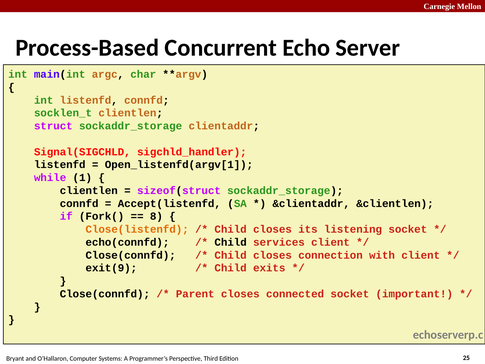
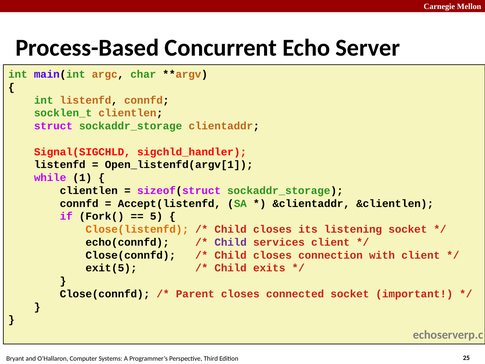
8: 8 -> 5
Child at (231, 242) colour: black -> purple
exit(9: exit(9 -> exit(5
